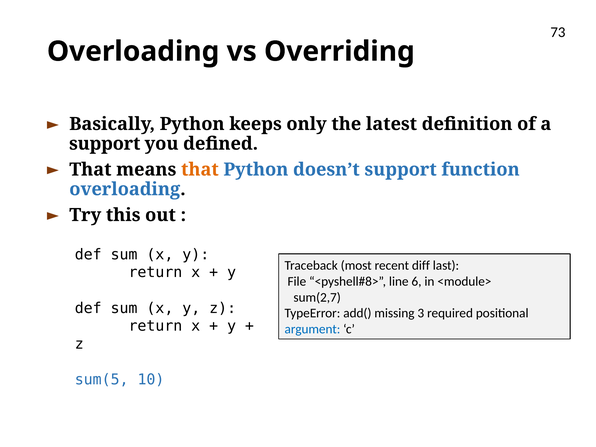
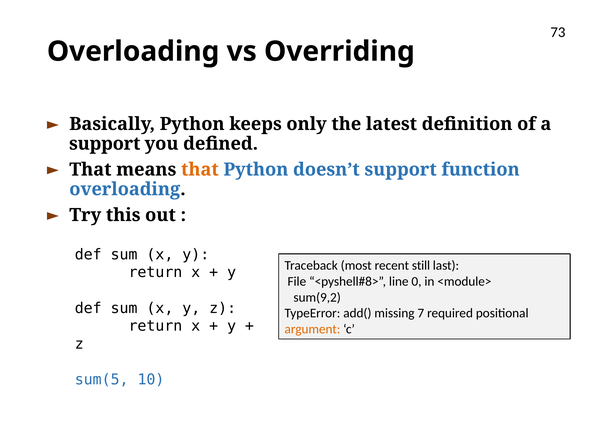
diff: diff -> still
6: 6 -> 0
sum(2,7: sum(2,7 -> sum(9,2
3: 3 -> 7
argument colour: blue -> orange
